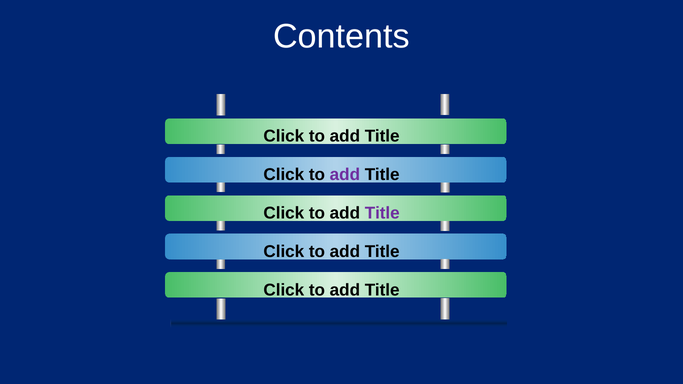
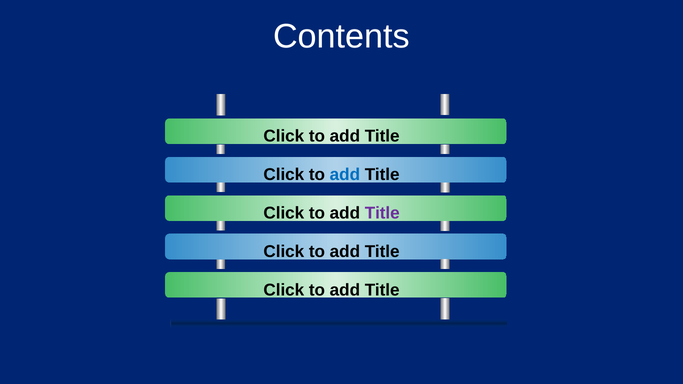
add at (345, 175) colour: purple -> blue
